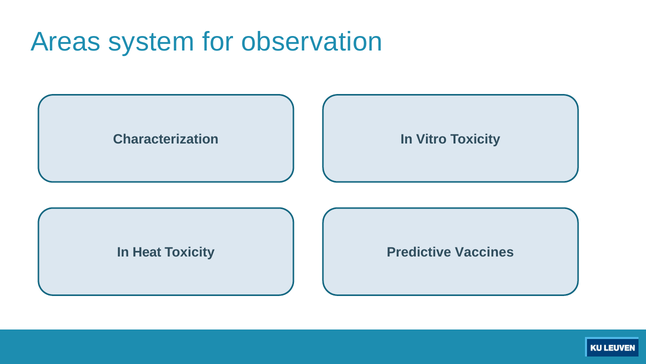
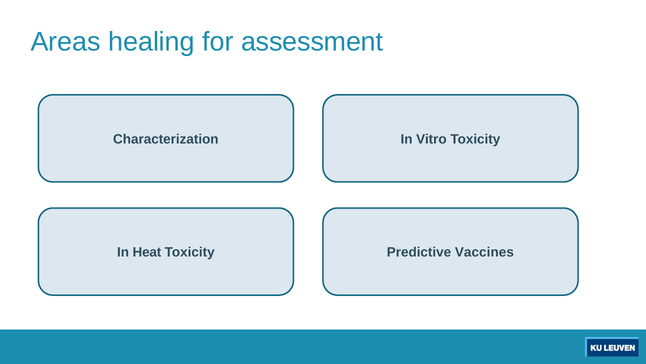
system: system -> healing
observation: observation -> assessment
